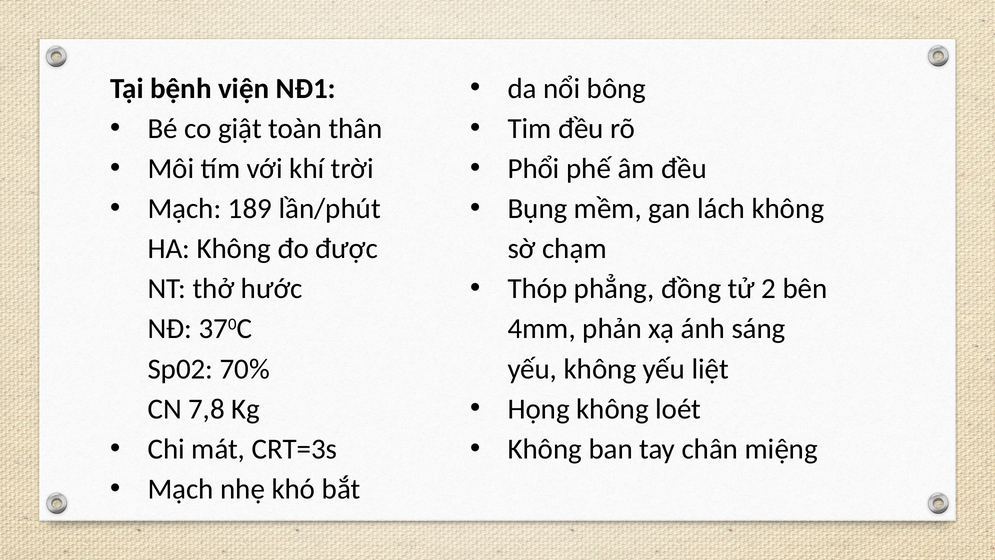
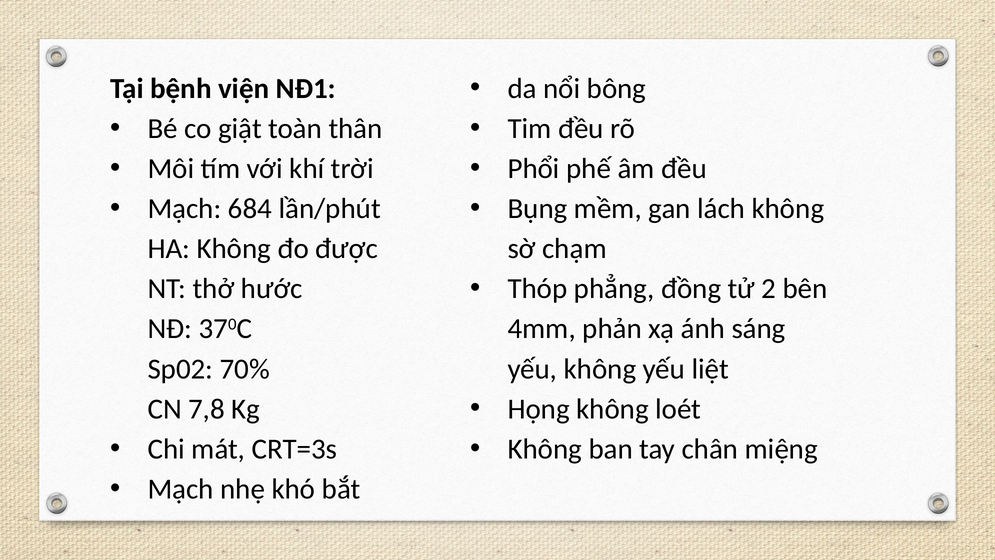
189: 189 -> 684
